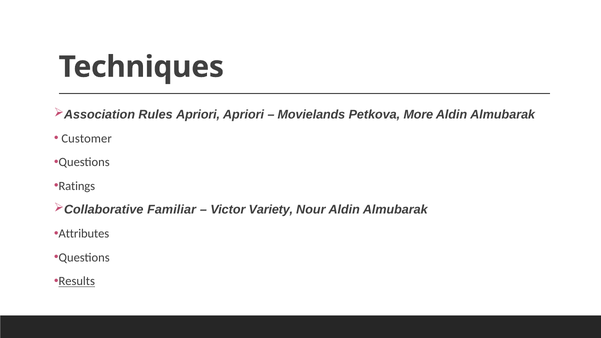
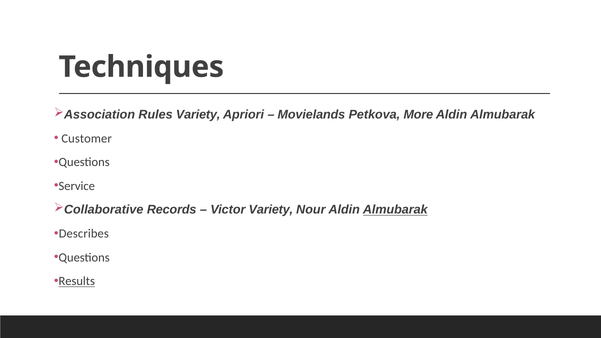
Rules Apriori: Apriori -> Variety
Ratings: Ratings -> Service
Familiar: Familiar -> Records
Almubarak at (395, 210) underline: none -> present
Attributes: Attributes -> Describes
